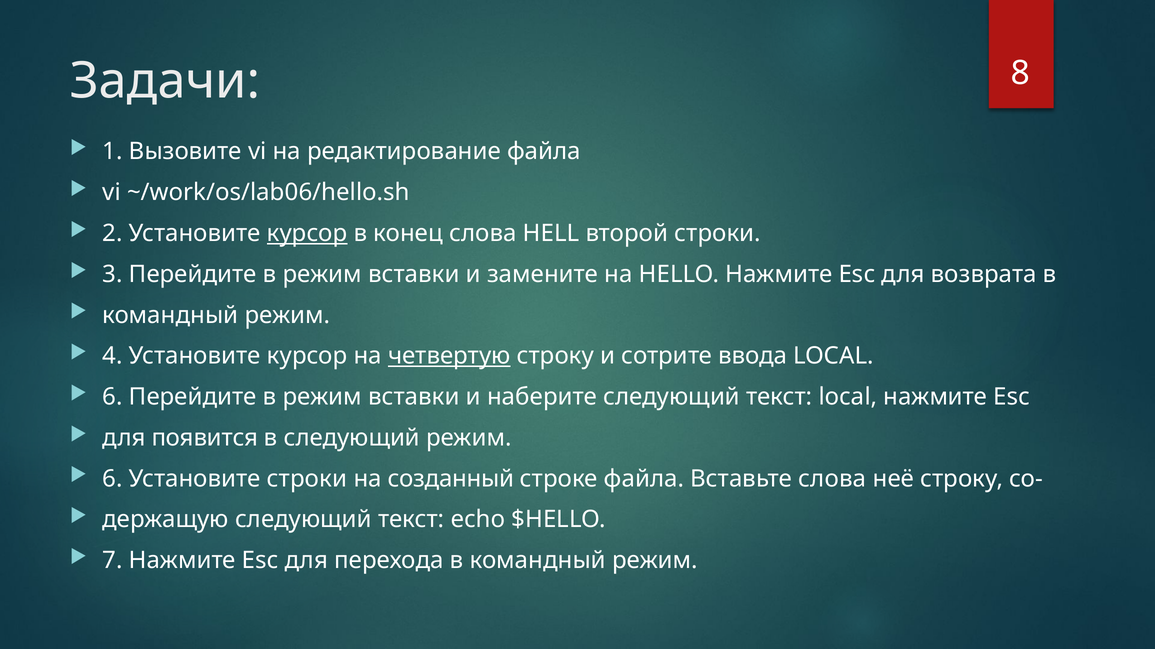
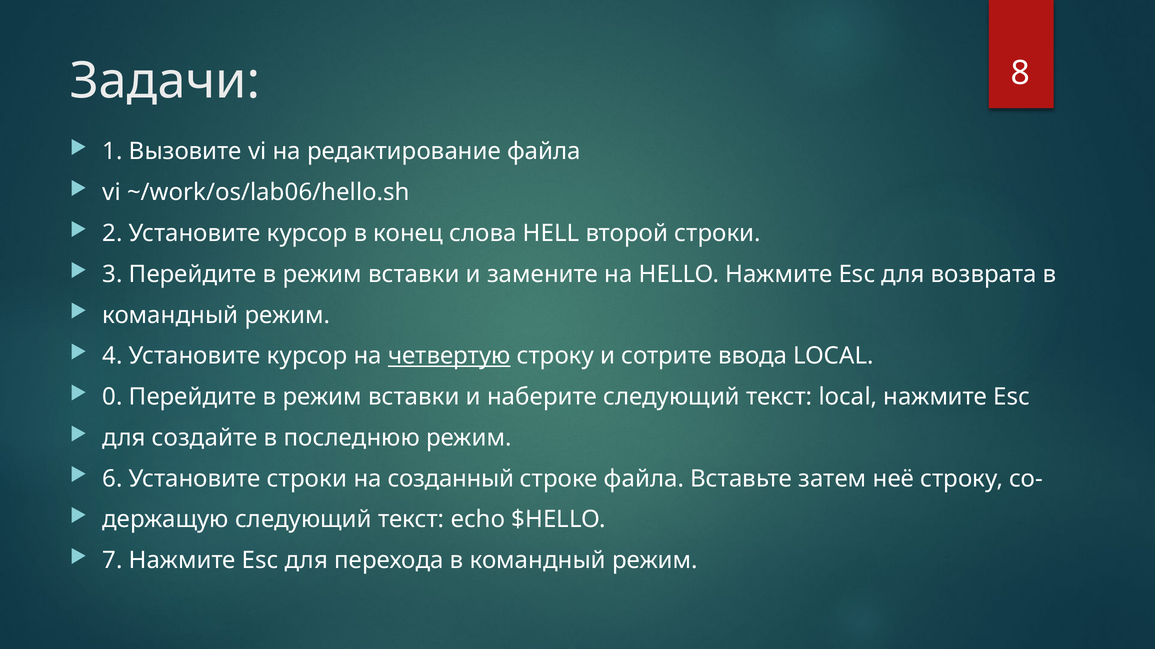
курсор at (307, 234) underline: present -> none
6 at (112, 397): 6 -> 0
появится: появится -> создайте
в следующий: следующий -> последнюю
Вставьте слова: слова -> затем
